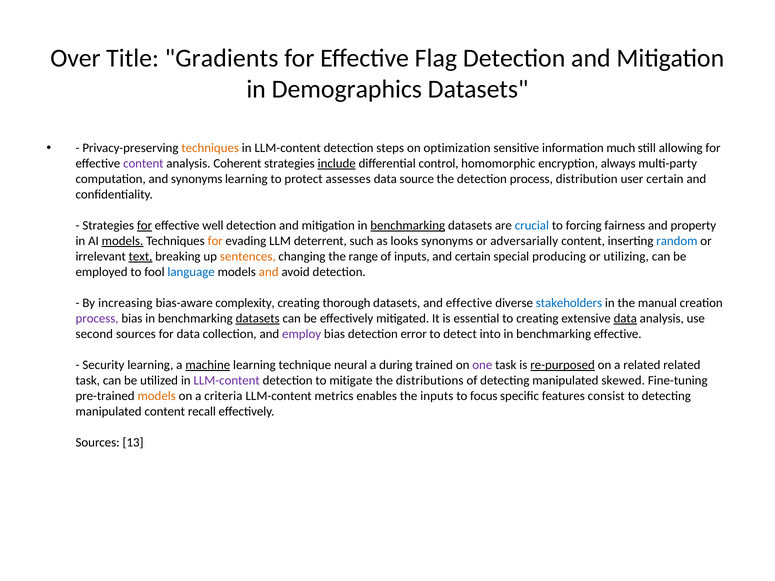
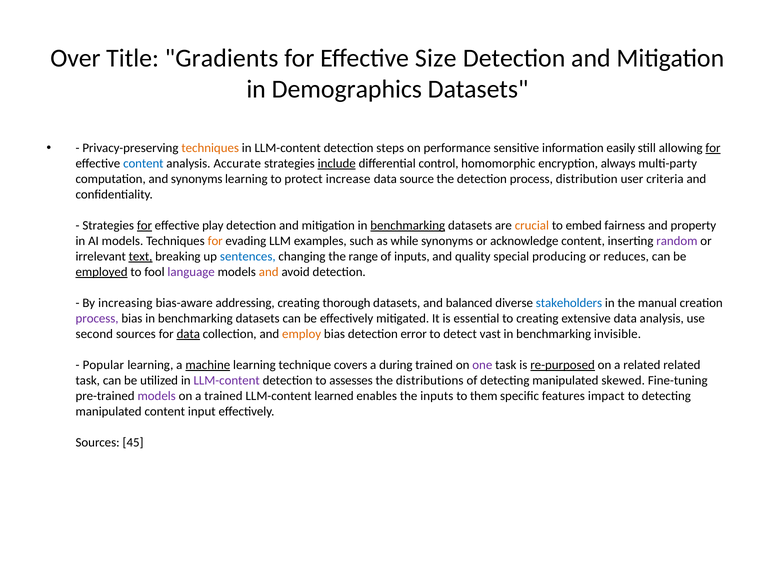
Flag: Flag -> Size
optimization: optimization -> performance
much: much -> easily
for at (713, 148) underline: none -> present
content at (143, 164) colour: purple -> blue
Coherent: Coherent -> Accurate
assesses: assesses -> increase
user certain: certain -> criteria
well: well -> play
crucial colour: blue -> orange
forcing: forcing -> embed
models at (123, 241) underline: present -> none
deterrent: deterrent -> examples
looks: looks -> while
adversarially: adversarially -> acknowledge
random colour: blue -> purple
sentences colour: orange -> blue
and certain: certain -> quality
utilizing: utilizing -> reduces
employed underline: none -> present
language colour: blue -> purple
complexity: complexity -> addressing
and effective: effective -> balanced
datasets at (258, 319) underline: present -> none
data at (625, 319) underline: present -> none
data at (188, 334) underline: none -> present
employ colour: purple -> orange
into: into -> vast
benchmarking effective: effective -> invisible
Security: Security -> Popular
neural: neural -> covers
mitigate: mitigate -> assesses
models at (157, 396) colour: orange -> purple
a criteria: criteria -> trained
metrics: metrics -> learned
focus: focus -> them
consist: consist -> impact
recall: recall -> input
13: 13 -> 45
